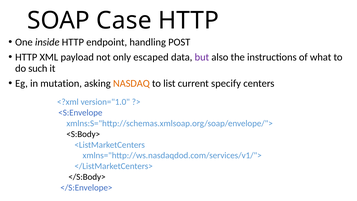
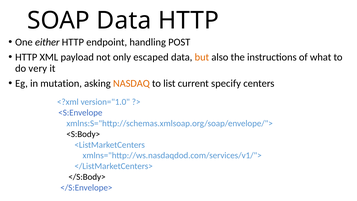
SOAP Case: Case -> Data
inside: inside -> either
but colour: purple -> orange
such: such -> very
